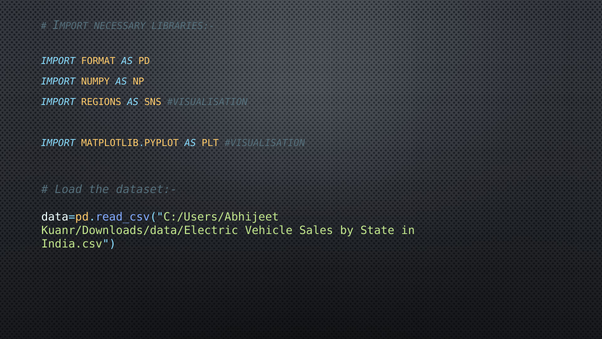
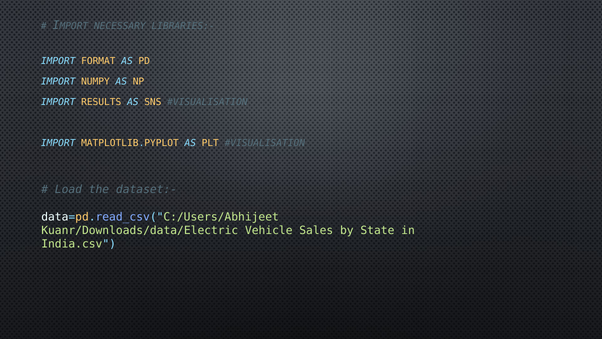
REGIONS: REGIONS -> RESULTS
